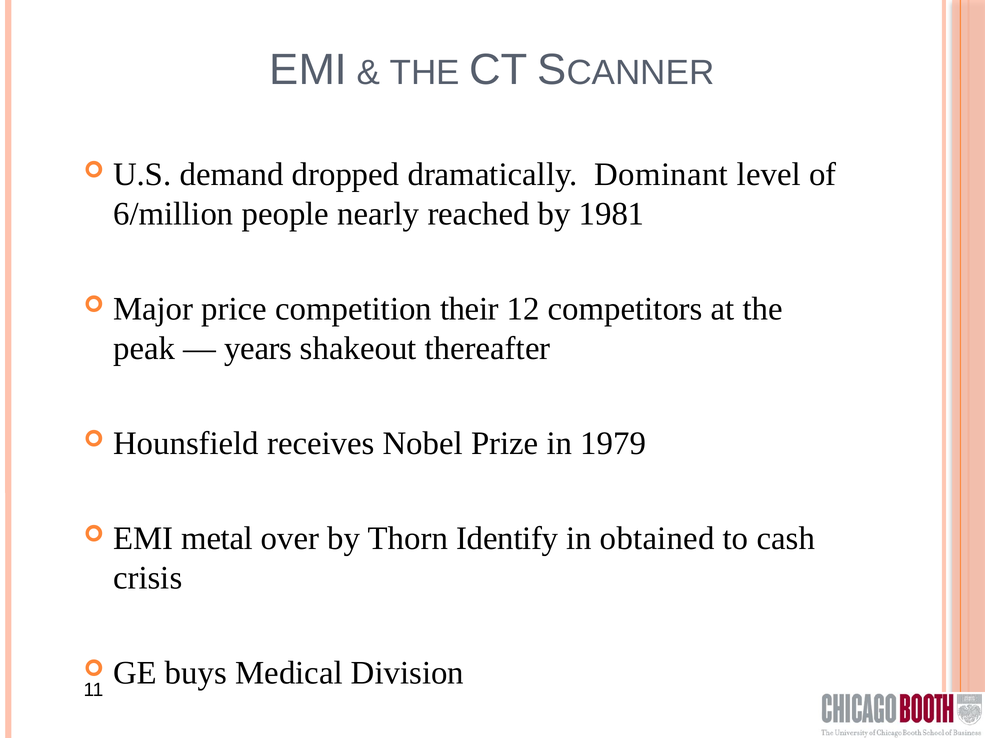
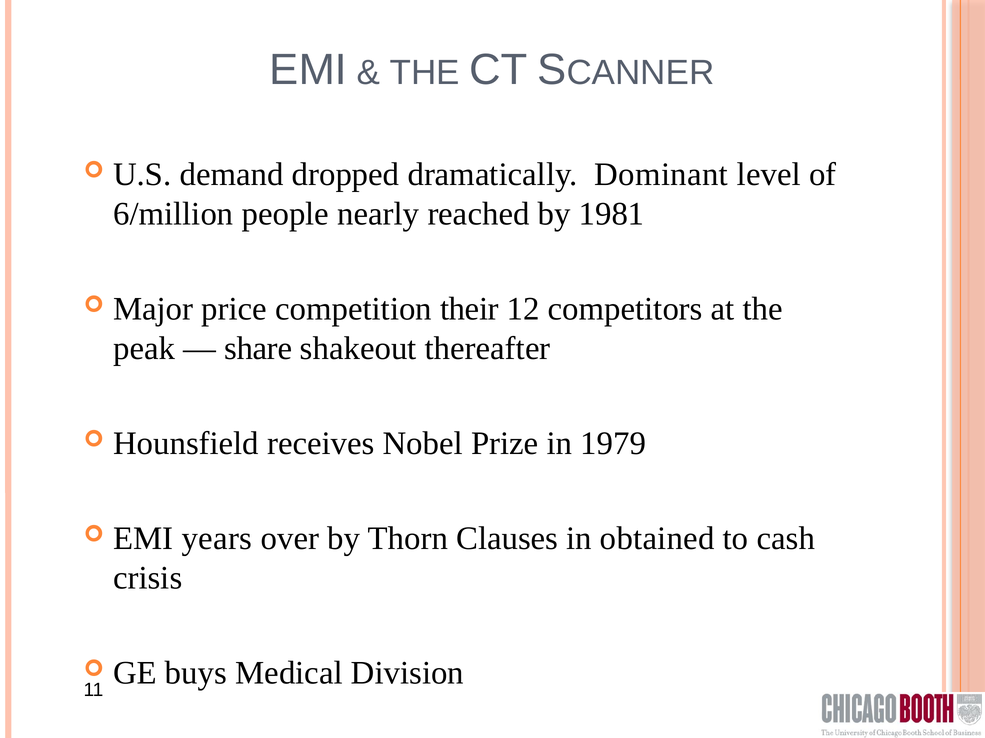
years: years -> share
metal: metal -> years
Identify: Identify -> Clauses
